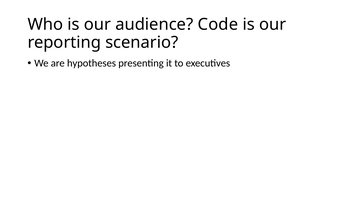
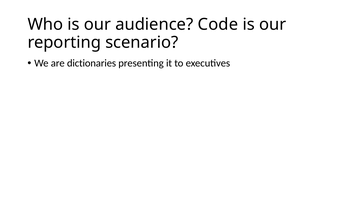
hypotheses: hypotheses -> dictionaries
